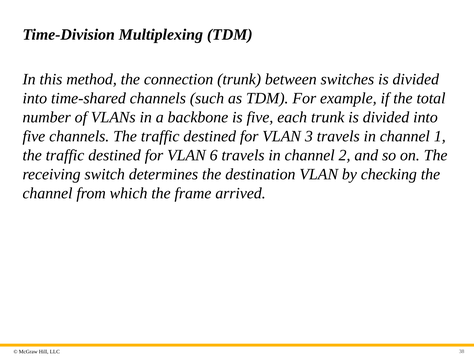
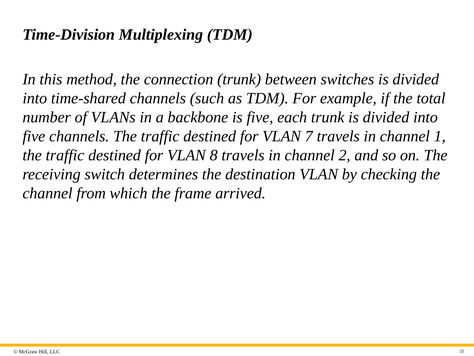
3: 3 -> 7
6: 6 -> 8
